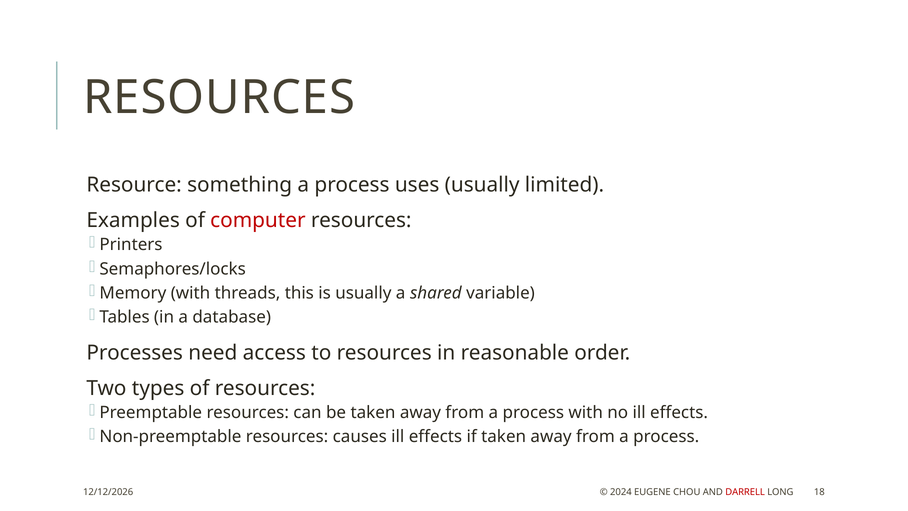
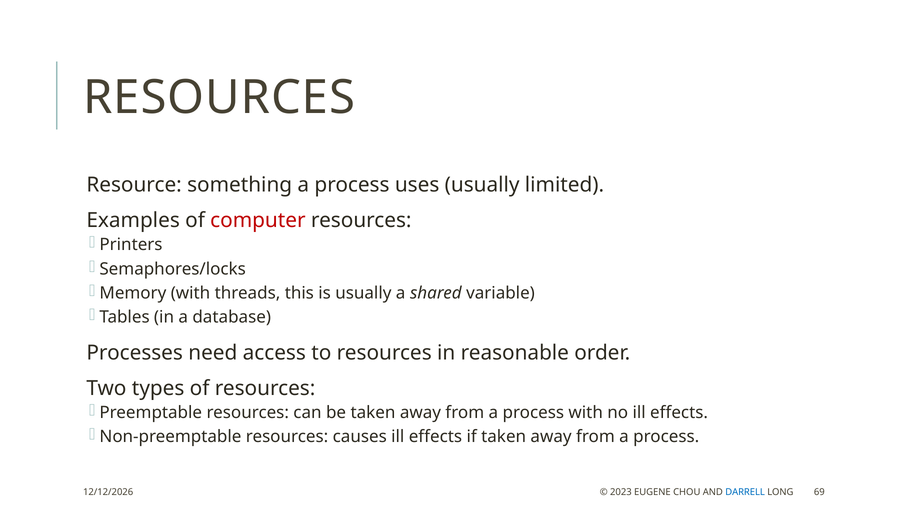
2024: 2024 -> 2023
DARRELL colour: red -> blue
18: 18 -> 69
